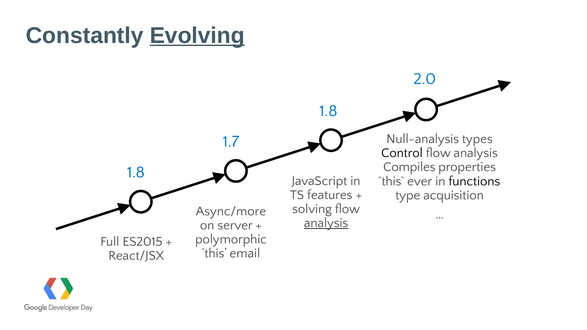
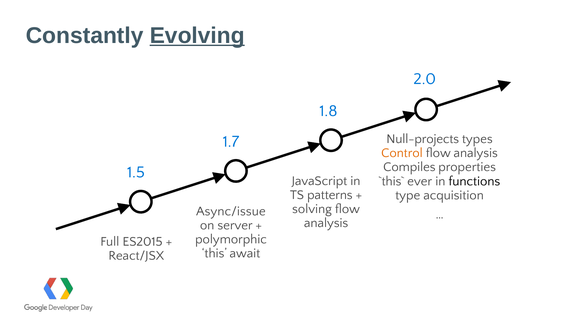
Null-analysis: Null-analysis -> Null-projects
Control colour: black -> orange
1.8 at (136, 172): 1.8 -> 1.5
features: features -> patterns
Async/more: Async/more -> Async/issue
analysis at (326, 223) underline: present -> none
email: email -> await
